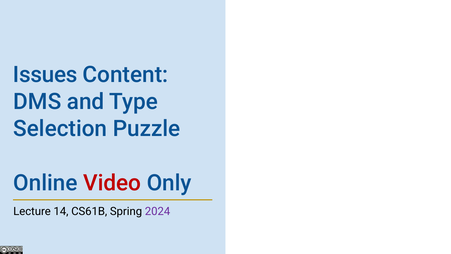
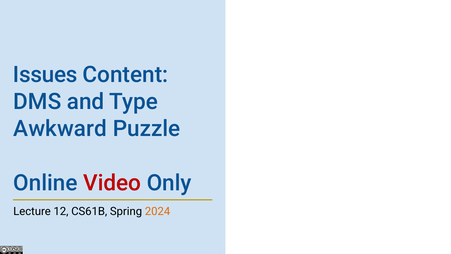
Selection: Selection -> Awkward
14: 14 -> 12
2024 colour: purple -> orange
